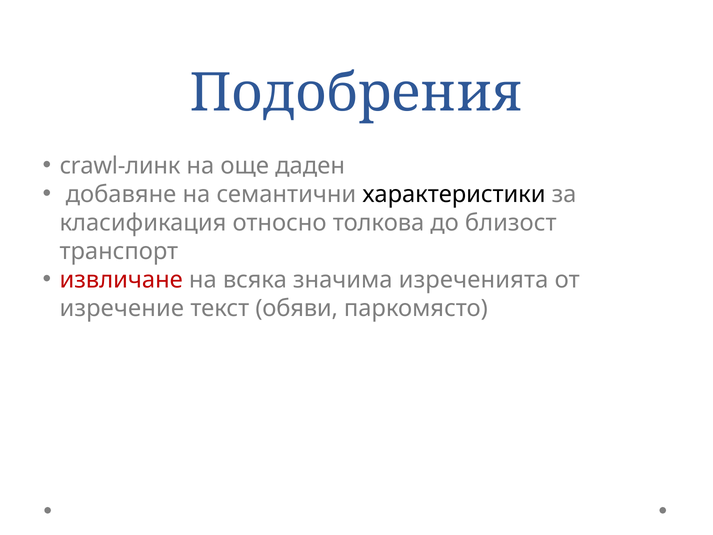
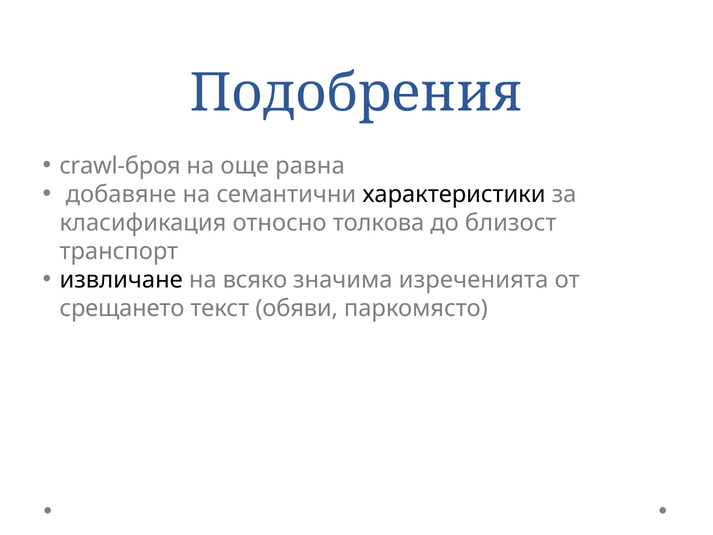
crawl-линк: crawl-линк -> crawl-броя
даден: даден -> равна
извличане colour: red -> black
всяка: всяка -> всяко
изречение: изречение -> срещането
